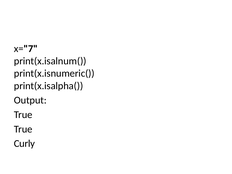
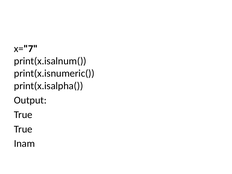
Curly: Curly -> Inam
